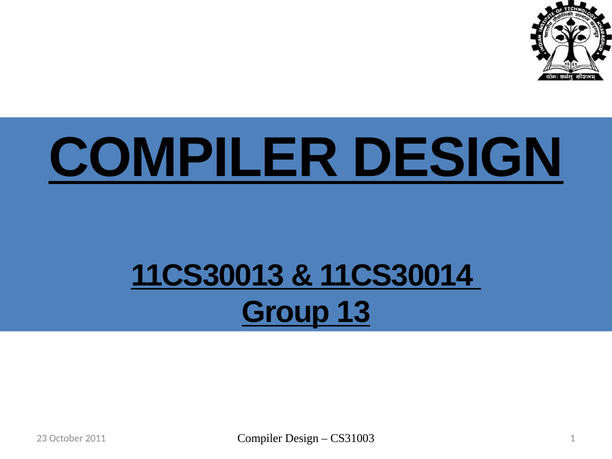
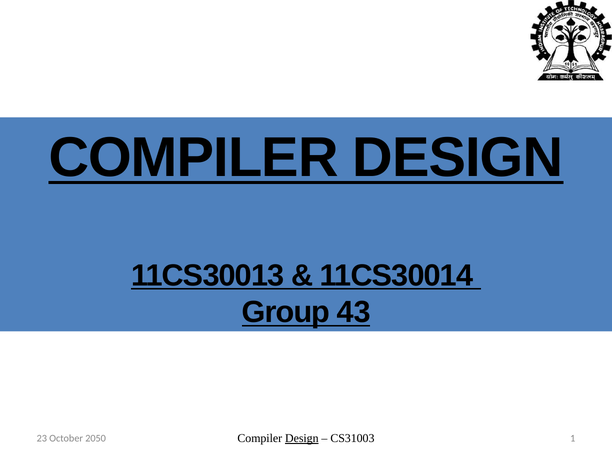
13: 13 -> 43
Design at (302, 438) underline: none -> present
2011: 2011 -> 2050
